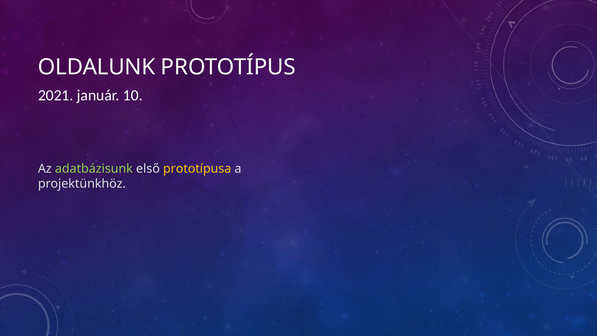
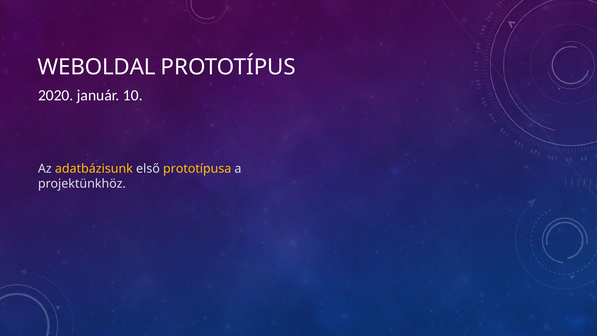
OLDALUNK: OLDALUNK -> WEBOLDAL
2021: 2021 -> 2020
adatbázisunk colour: light green -> yellow
